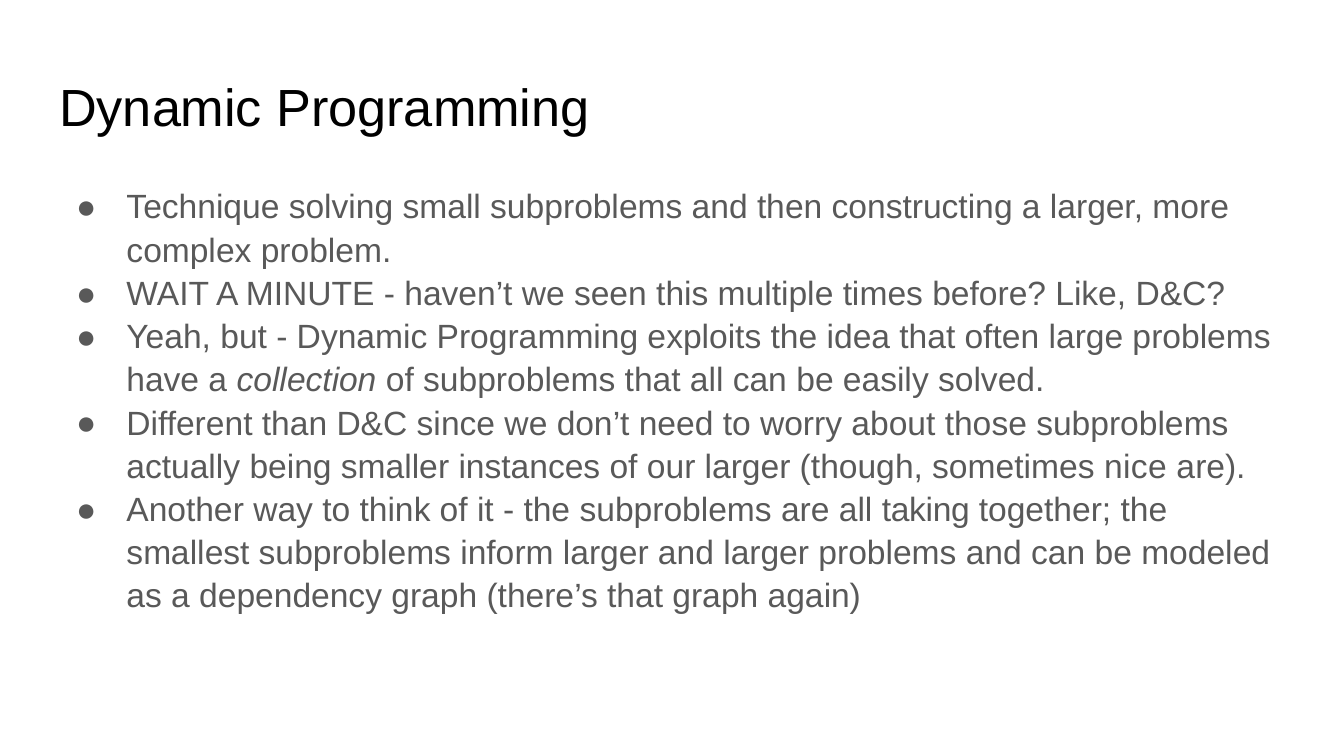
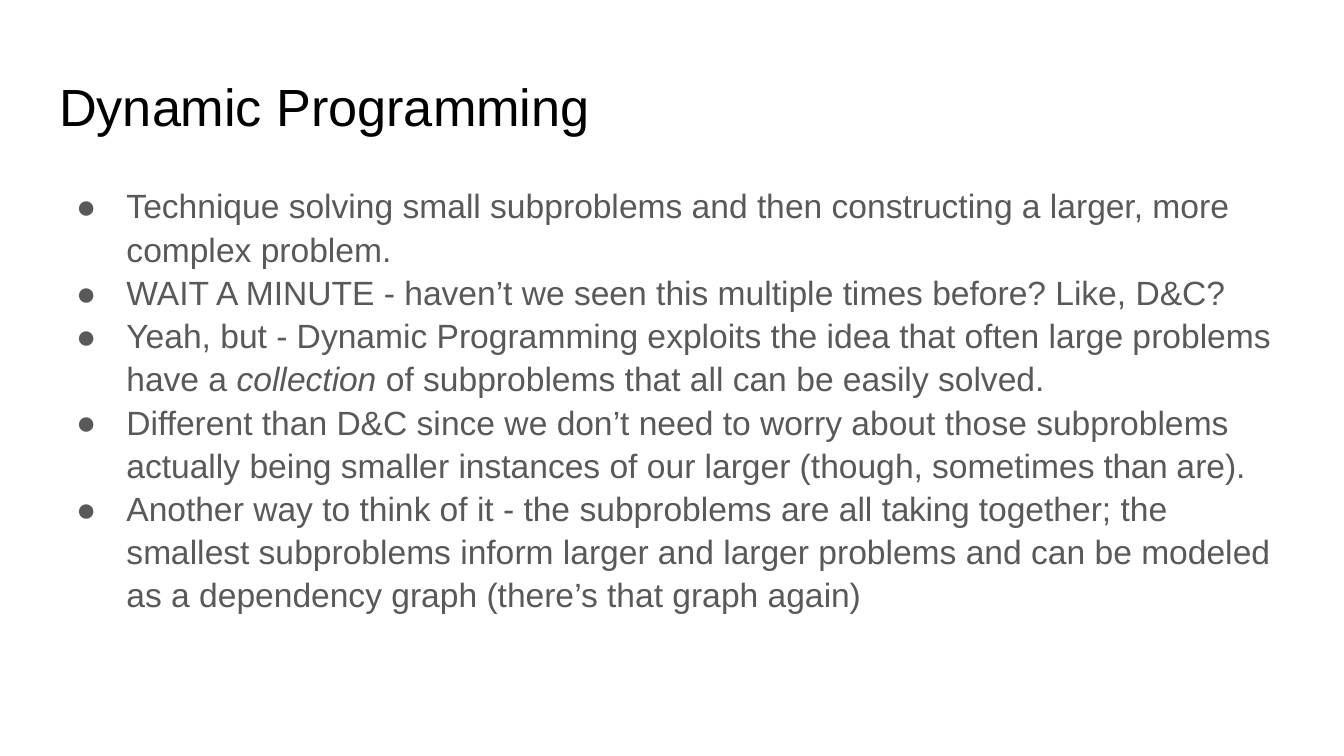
sometimes nice: nice -> than
